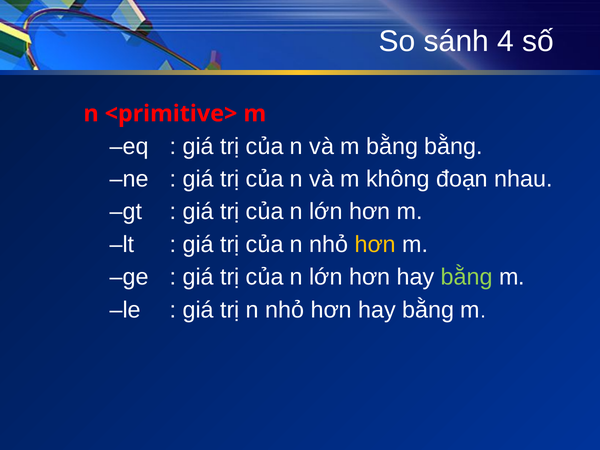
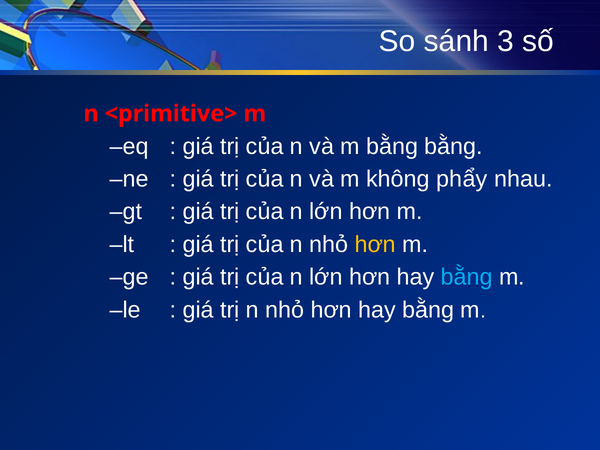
4: 4 -> 3
đoạn: đoạn -> phẩy
bằng at (467, 277) colour: light green -> light blue
